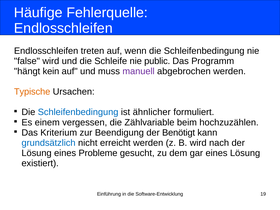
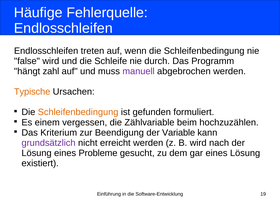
public: public -> durch
kein: kein -> zahl
Schleifenbedingung at (78, 112) colour: blue -> orange
ähnlicher: ähnlicher -> gefunden
Benötigt: Benötigt -> Variable
grundsätzlich colour: blue -> purple
